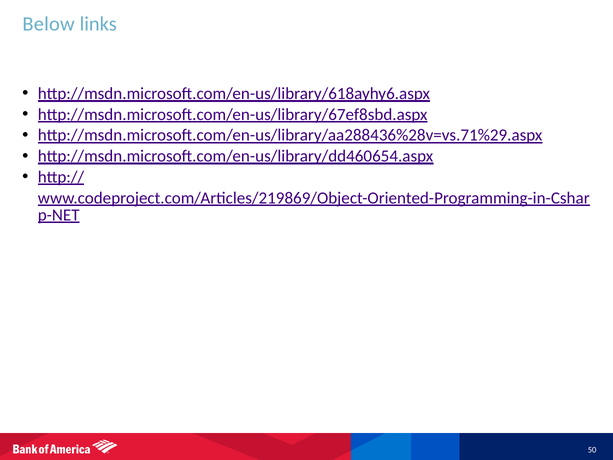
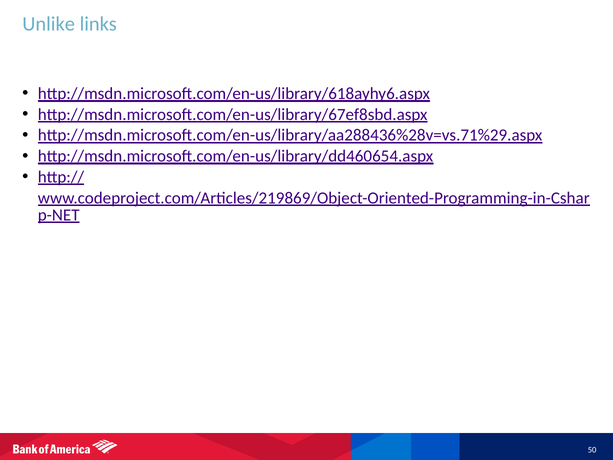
Below: Below -> Unlike
